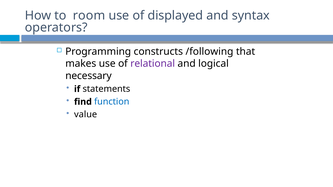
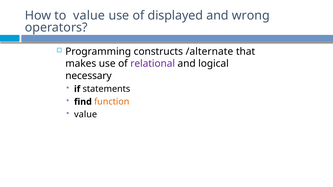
to room: room -> value
syntax: syntax -> wrong
/following: /following -> /alternate
function colour: blue -> orange
